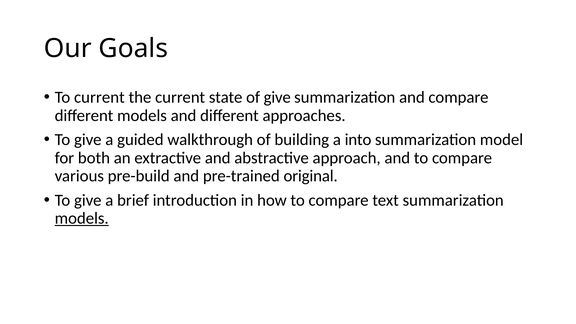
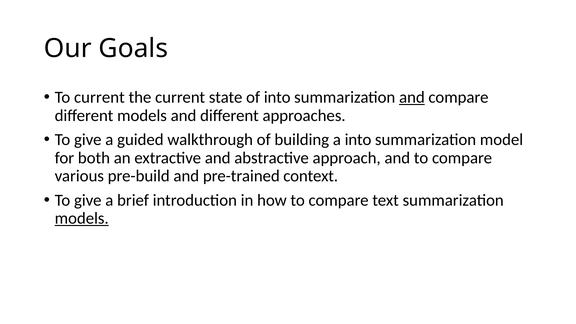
of give: give -> into
and at (412, 97) underline: none -> present
original: original -> context
